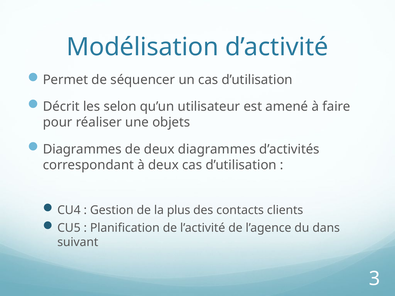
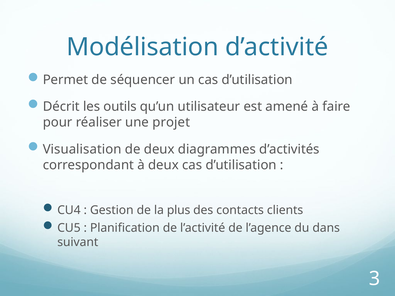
selon: selon -> outils
objets: objets -> projet
Diagrammes at (82, 149): Diagrammes -> Visualisation
